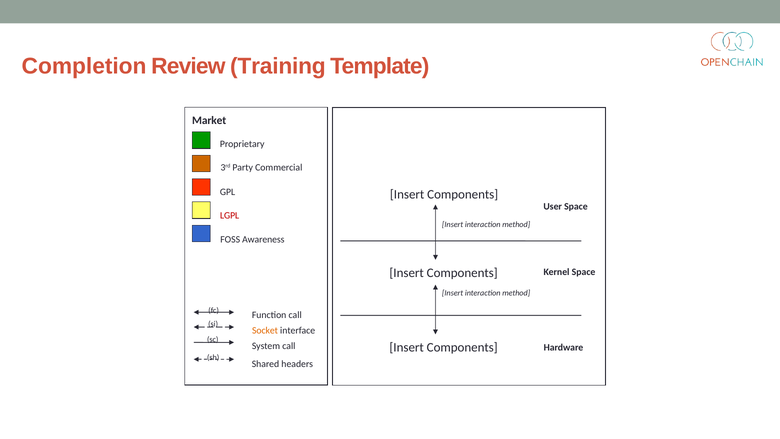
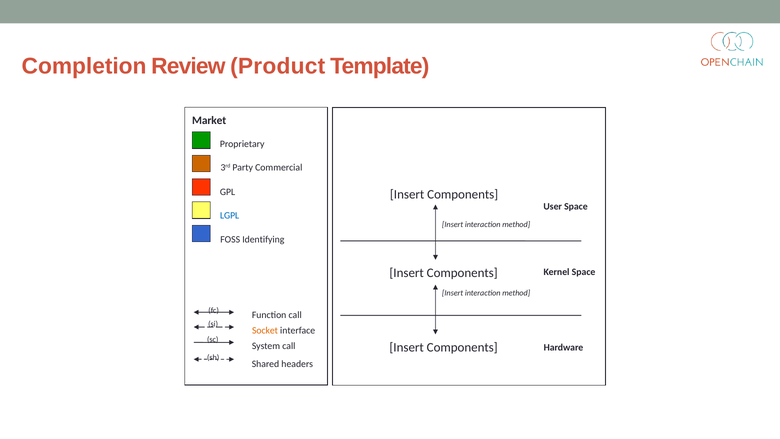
Training: Training -> Product
LGPL colour: red -> blue
Awareness: Awareness -> Identifying
